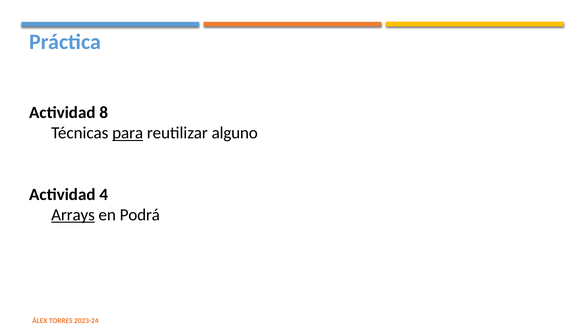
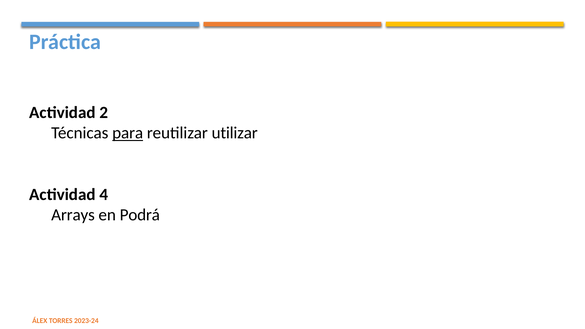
8: 8 -> 2
alguno: alguno -> utilizar
Arrays underline: present -> none
